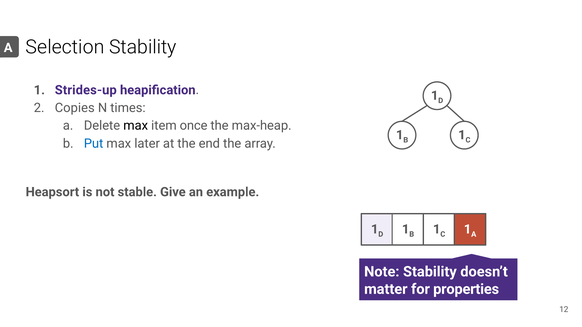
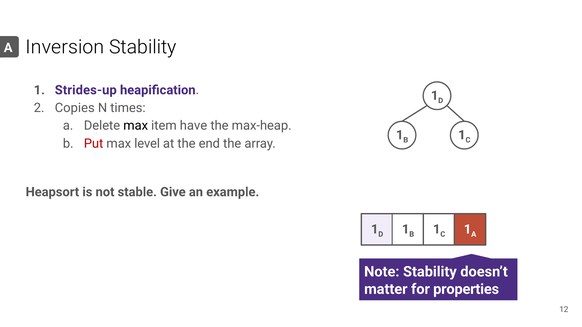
Selection: Selection -> Inversion
once: once -> have
Put colour: blue -> red
later: later -> level
